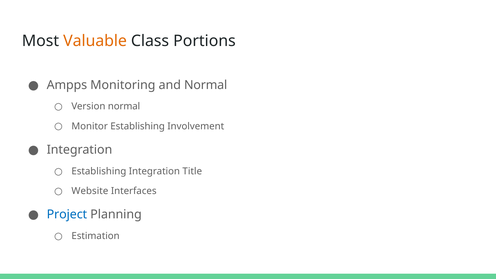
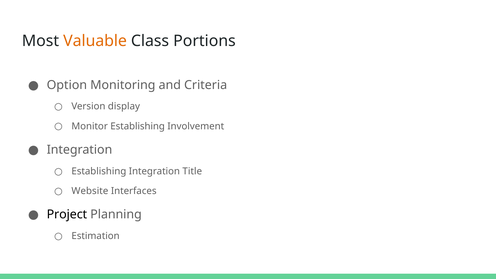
Ampps: Ampps -> Option
and Normal: Normal -> Criteria
Version normal: normal -> display
Project colour: blue -> black
